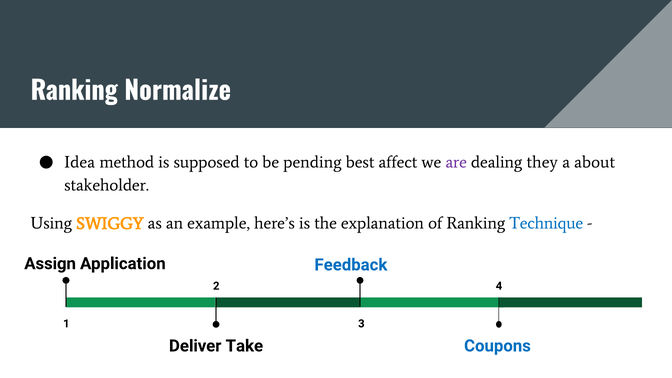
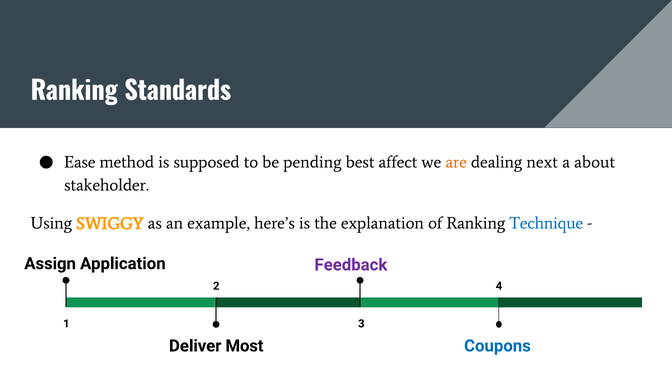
Normalize: Normalize -> Standards
Idea: Idea -> Ease
are colour: purple -> orange
they: they -> next
Feedback colour: blue -> purple
Take: Take -> Most
